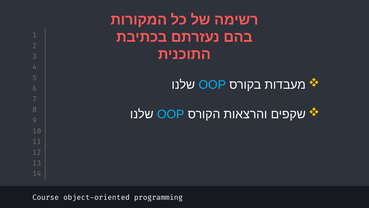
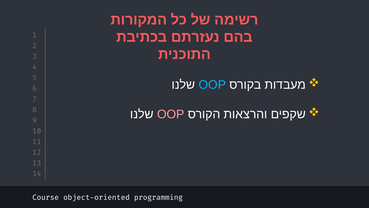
OOP at (171, 114) colour: light blue -> pink
